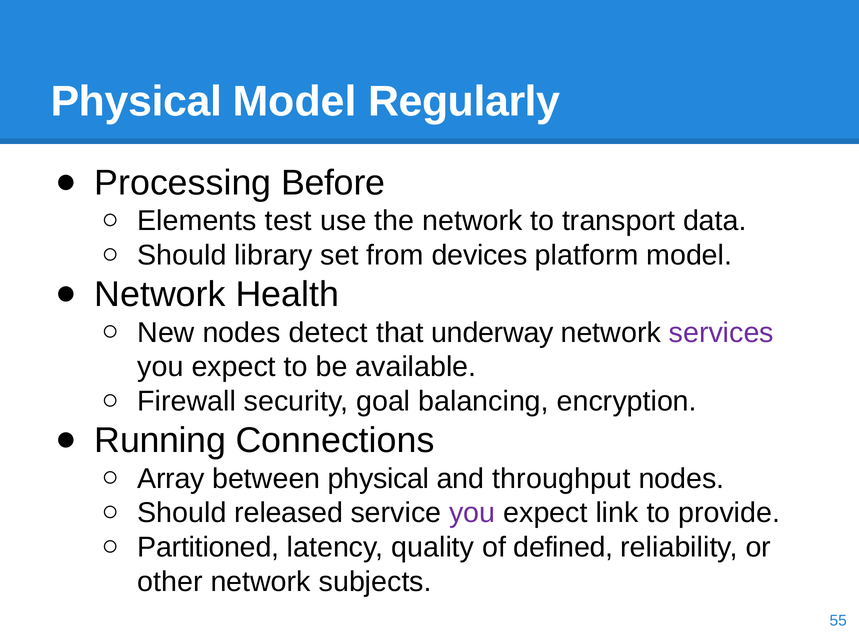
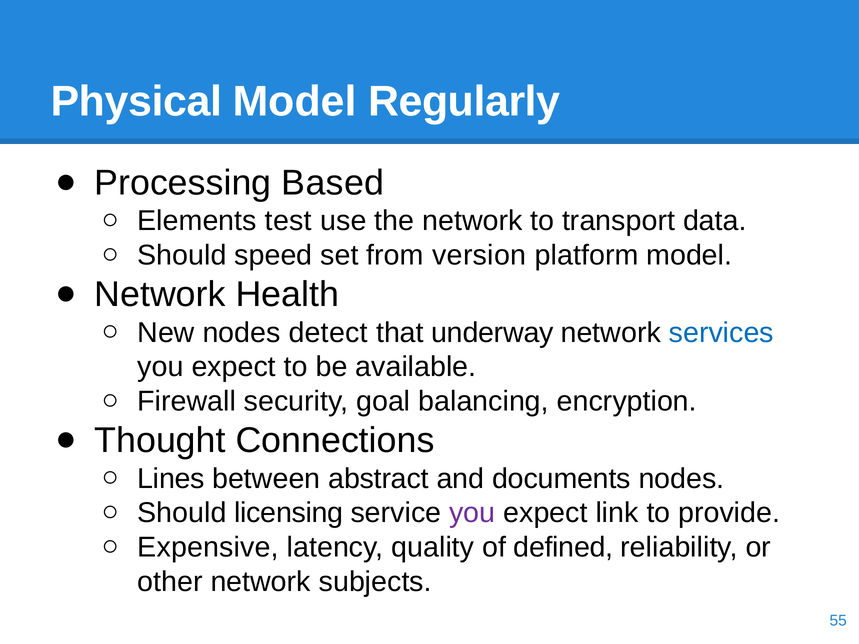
Before: Before -> Based
library: library -> speed
devices: devices -> version
services colour: purple -> blue
Running: Running -> Thought
Array: Array -> Lines
between physical: physical -> abstract
throughput: throughput -> documents
released: released -> licensing
Partitioned: Partitioned -> Expensive
